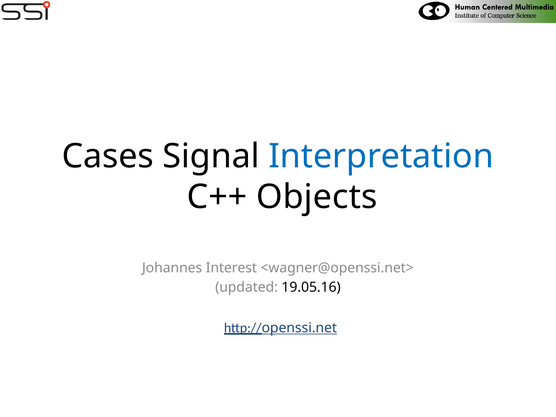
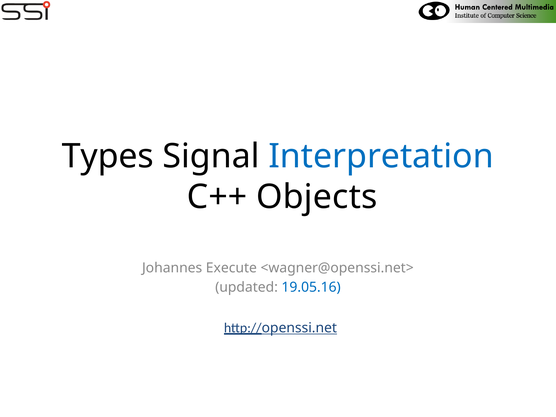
Cases: Cases -> Types
Interest: Interest -> Execute
19.05.16 colour: black -> blue
